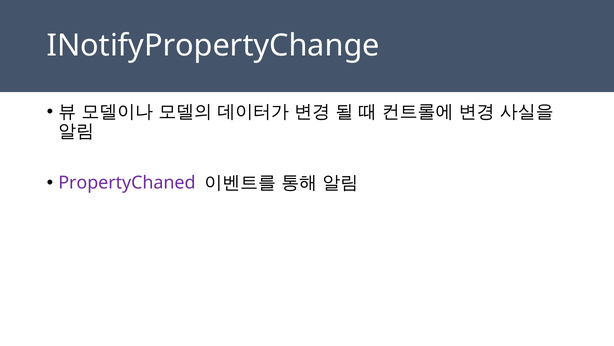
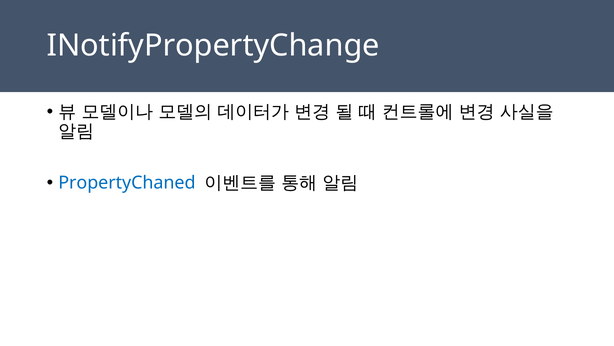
PropertyChaned colour: purple -> blue
